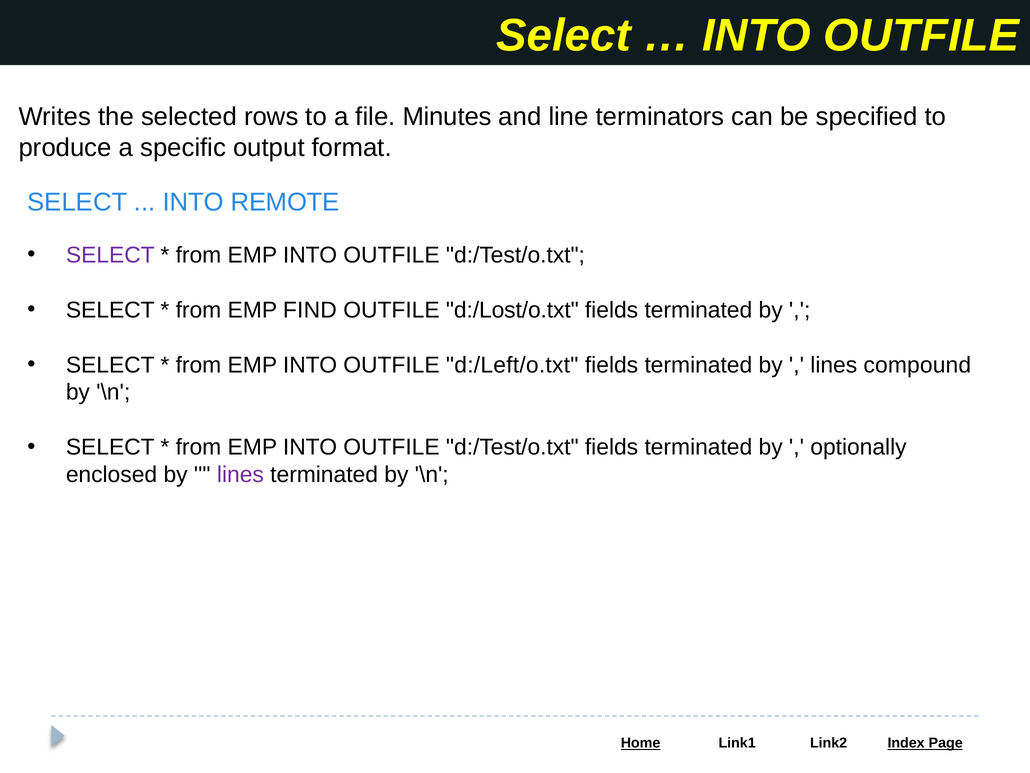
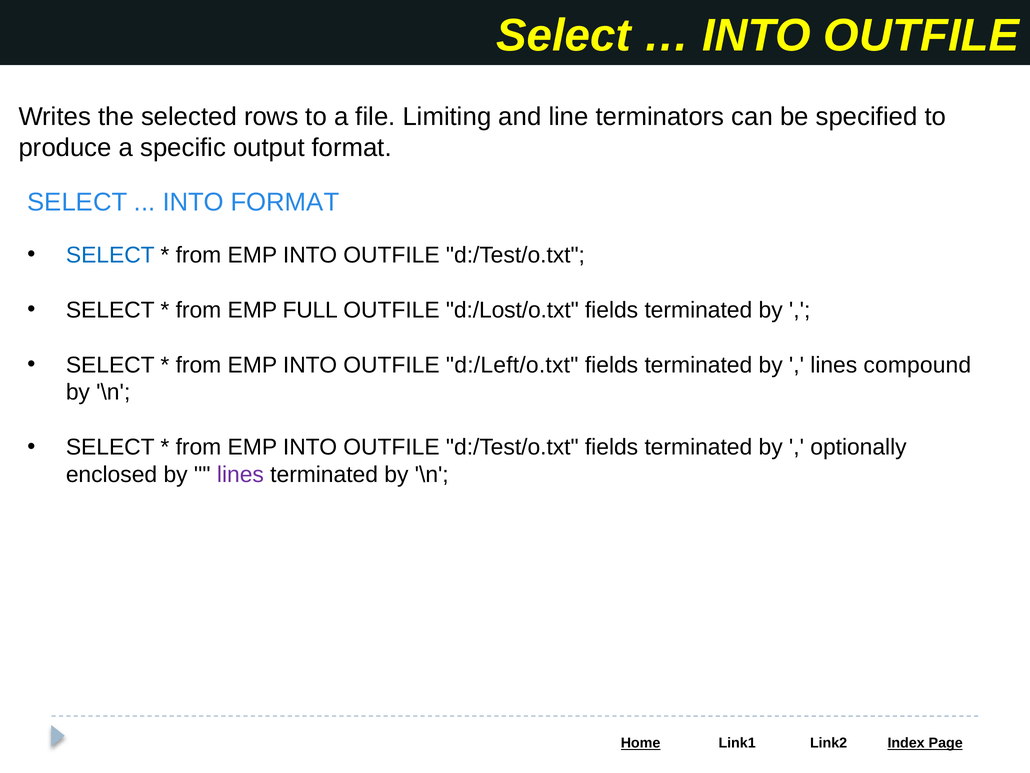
Minutes: Minutes -> Limiting
INTO REMOTE: REMOTE -> FORMAT
SELECT at (110, 255) colour: purple -> blue
FIND: FIND -> FULL
